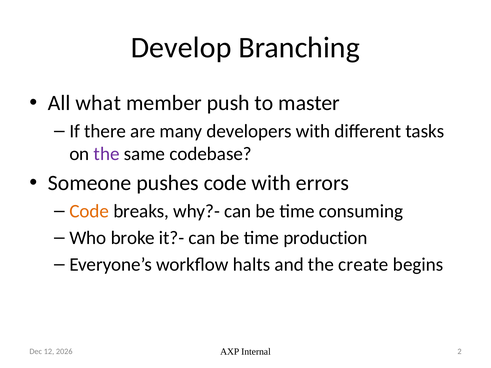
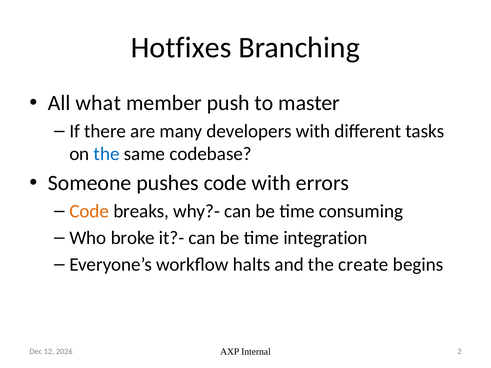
Develop: Develop -> Hotfixes
the at (107, 154) colour: purple -> blue
production: production -> integration
